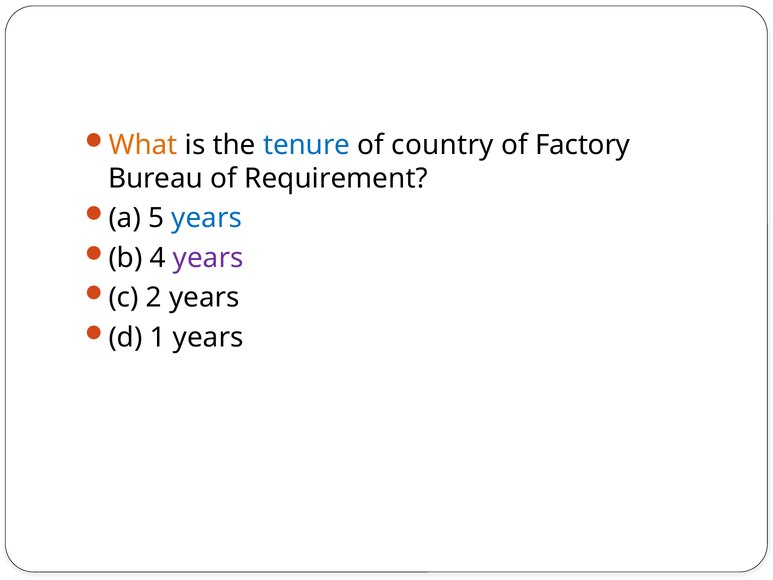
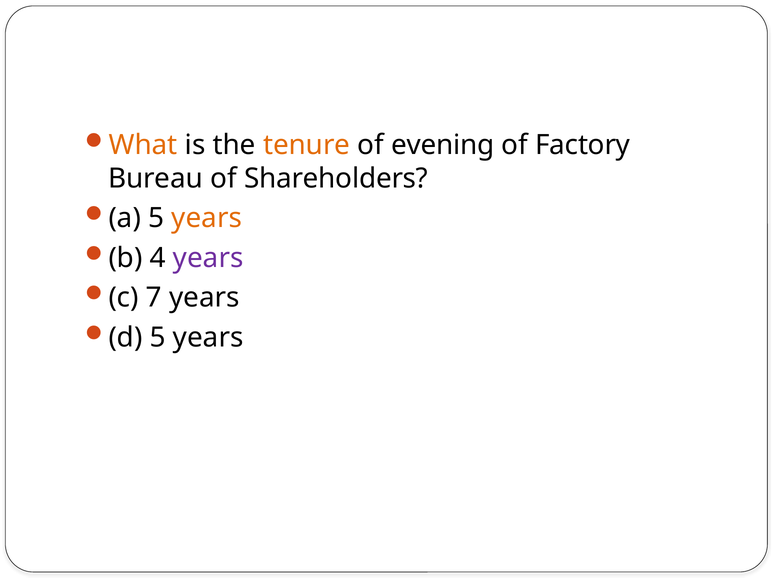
tenure colour: blue -> orange
country: country -> evening
Requirement: Requirement -> Shareholders
years at (207, 218) colour: blue -> orange
2: 2 -> 7
d 1: 1 -> 5
